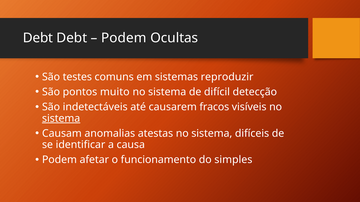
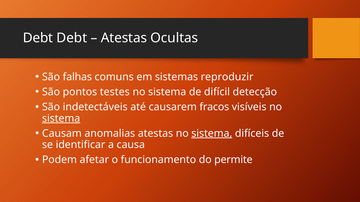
Podem at (124, 38): Podem -> Atestas
testes: testes -> falhas
muito: muito -> testes
sistema at (212, 134) underline: none -> present
simples: simples -> permite
